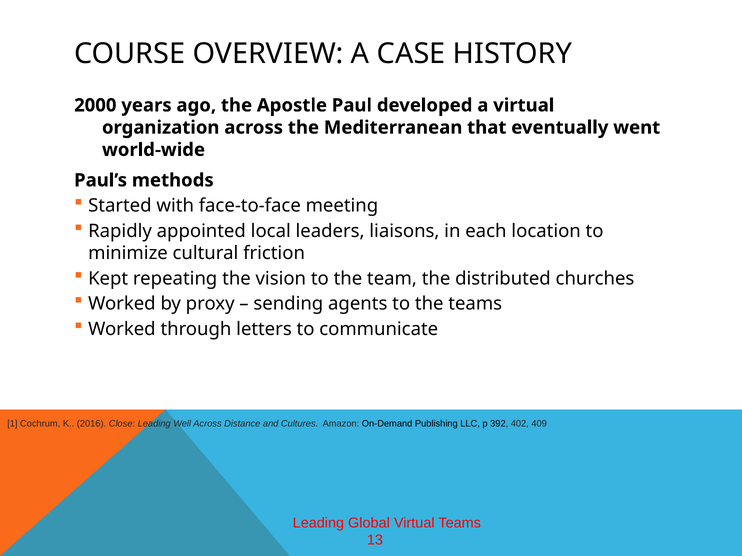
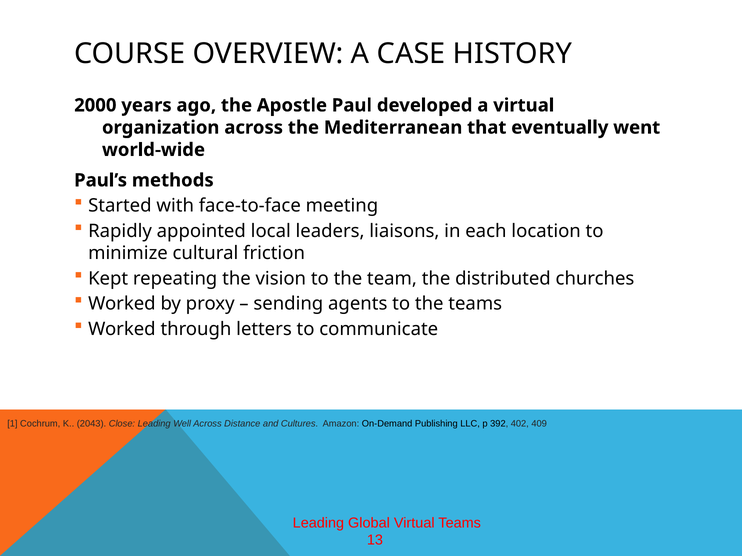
2016: 2016 -> 2043
